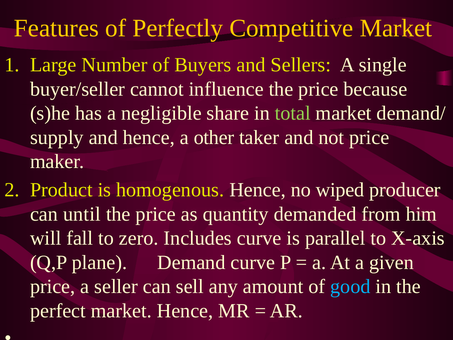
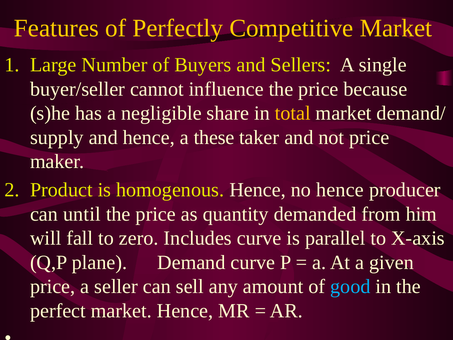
total colour: light green -> yellow
other: other -> these
no wiped: wiped -> hence
